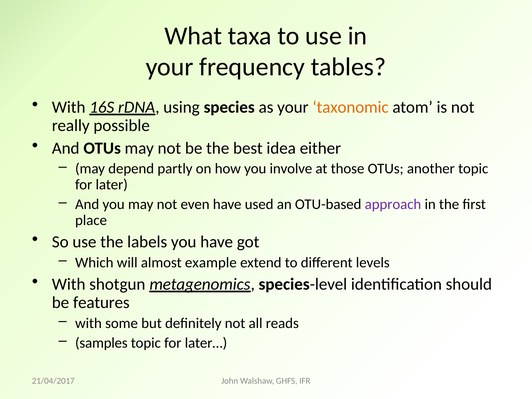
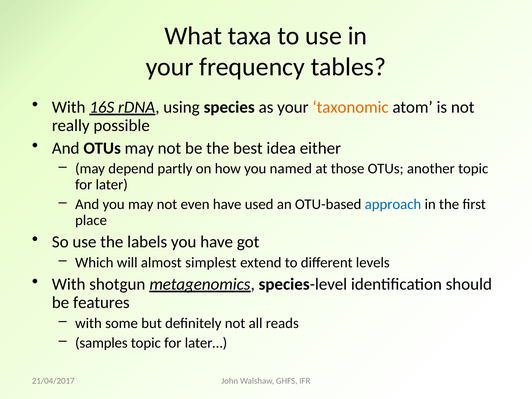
involve: involve -> named
approach colour: purple -> blue
example: example -> simplest
